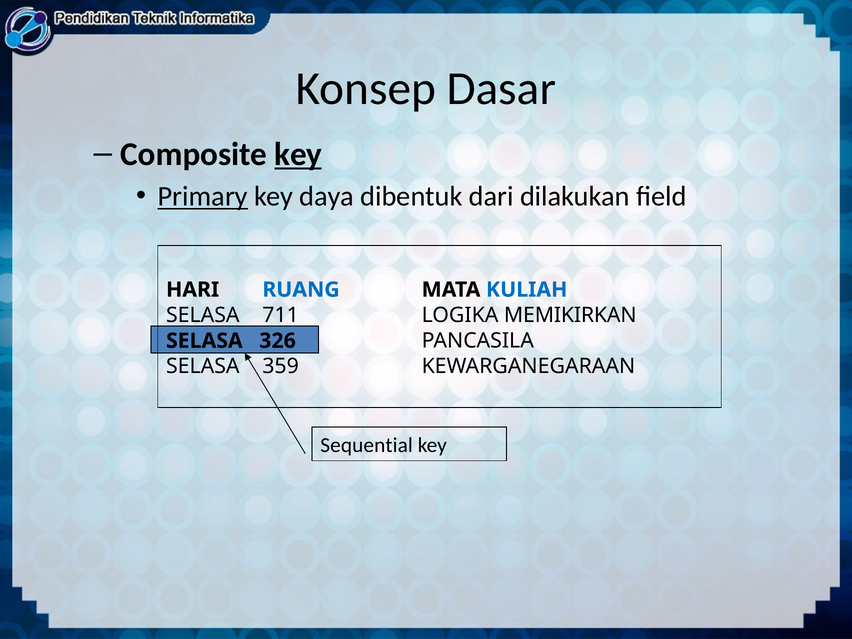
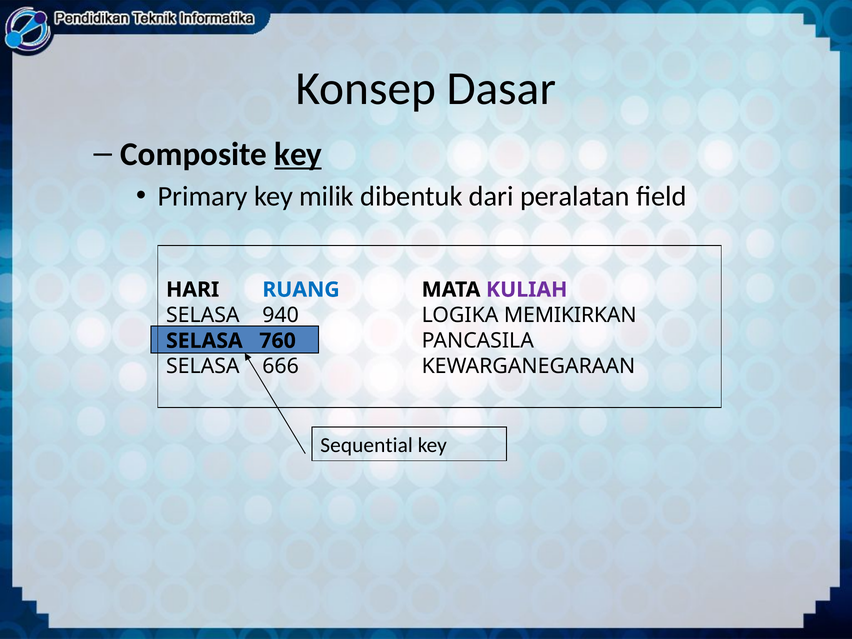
Primary underline: present -> none
daya: daya -> milik
dilakukan: dilakukan -> peralatan
KULIAH colour: blue -> purple
711: 711 -> 940
326: 326 -> 760
359: 359 -> 666
